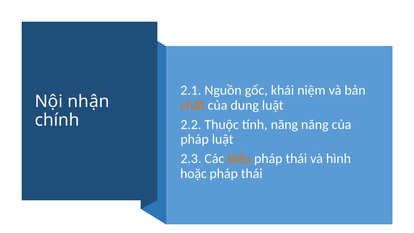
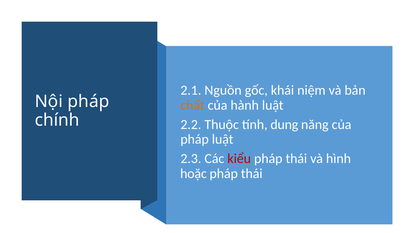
Nội nhận: nhận -> pháp
dung: dung -> hành
tính năng: năng -> dung
kiểu colour: orange -> red
